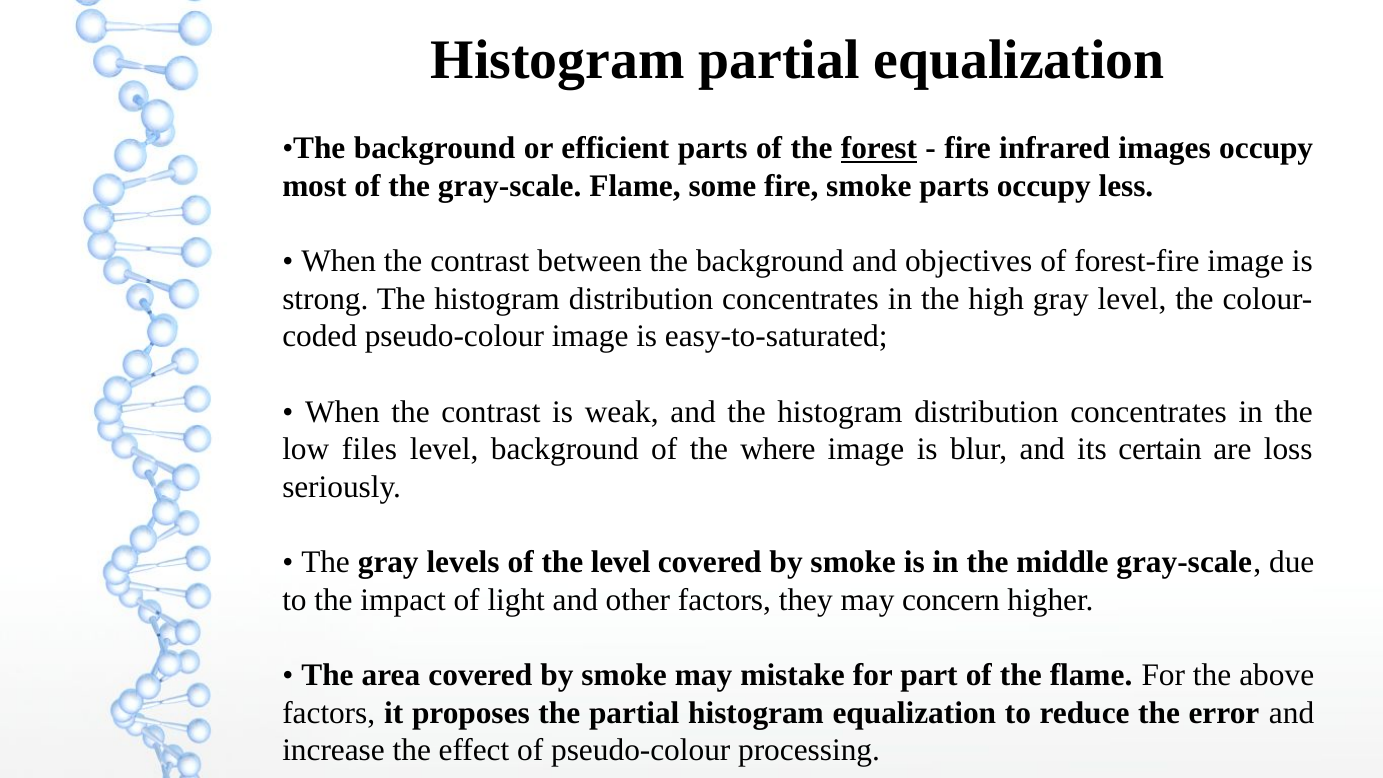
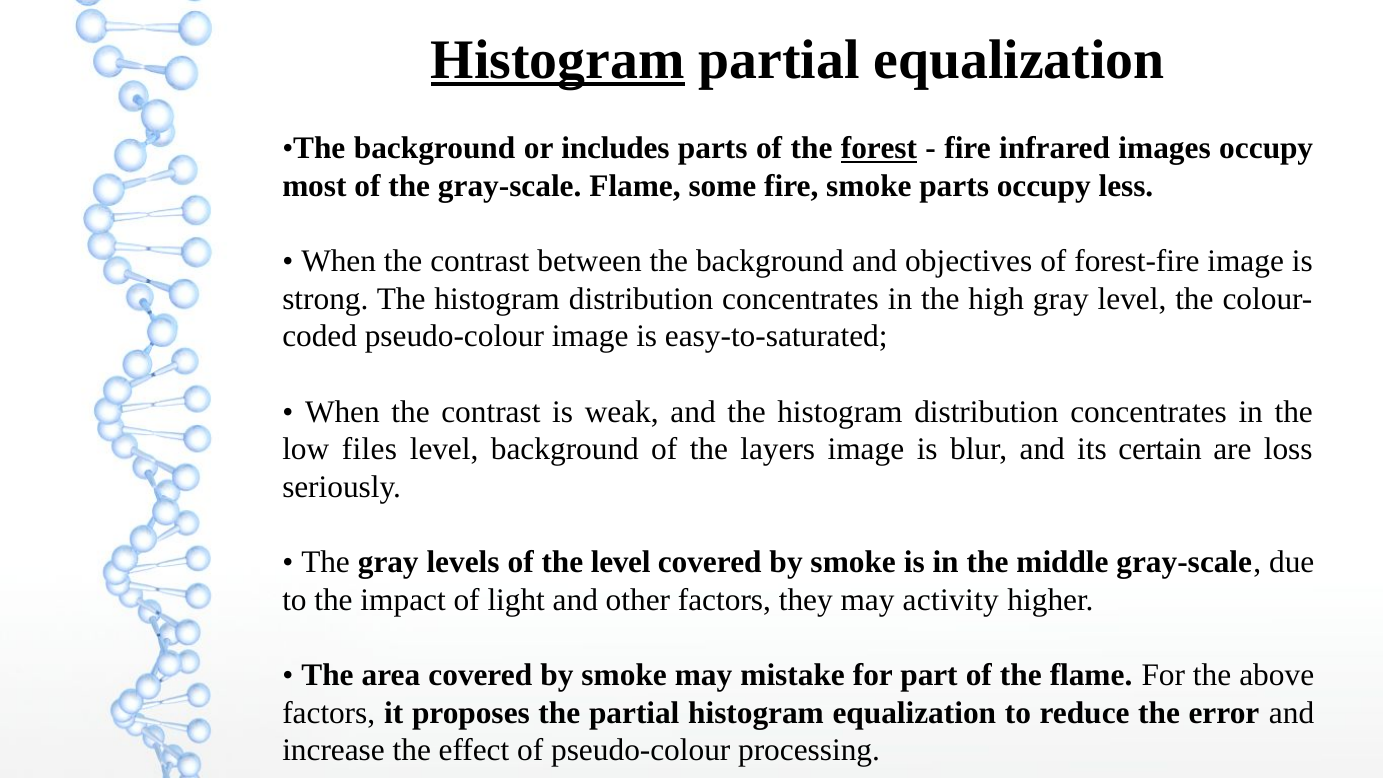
Histogram at (558, 60) underline: none -> present
efficient: efficient -> includes
where: where -> layers
concern: concern -> activity
